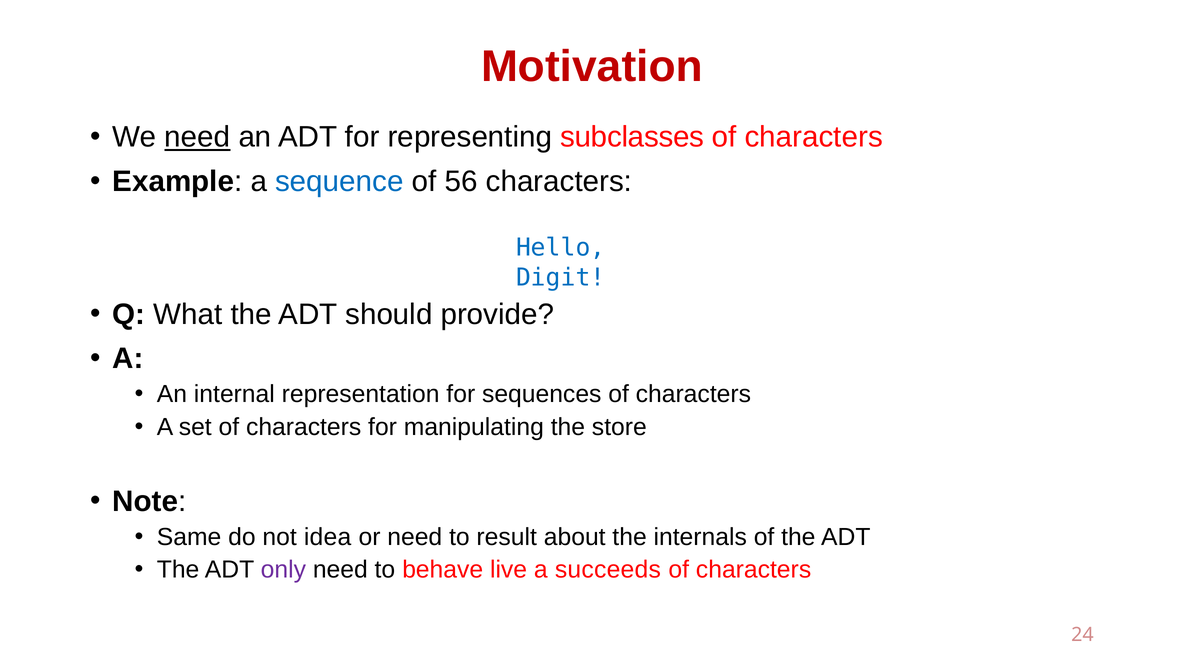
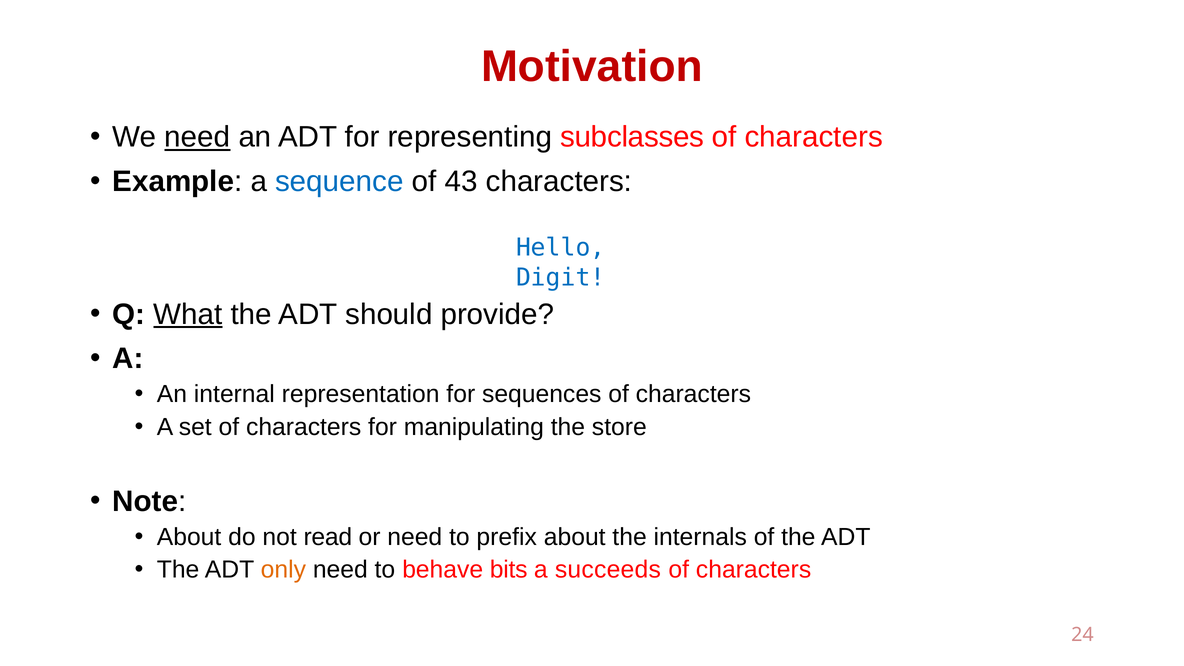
56: 56 -> 43
What underline: none -> present
Same at (189, 537): Same -> About
idea: idea -> read
result: result -> prefix
only colour: purple -> orange
live: live -> bits
